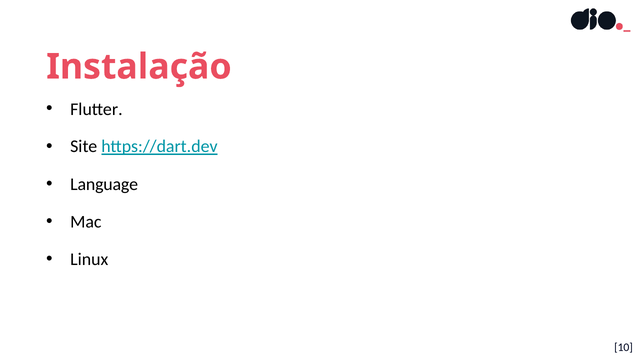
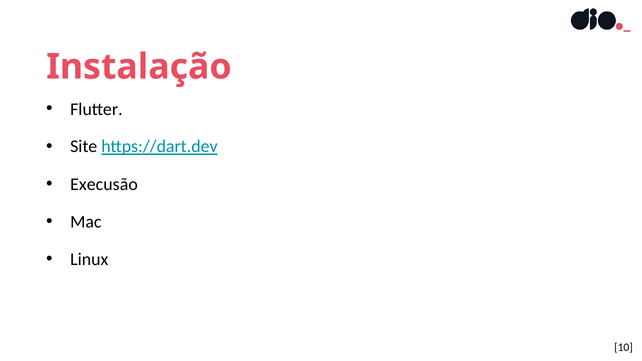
Language: Language -> Execusão
